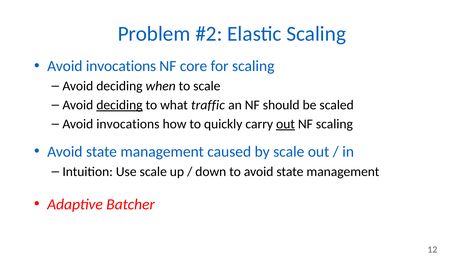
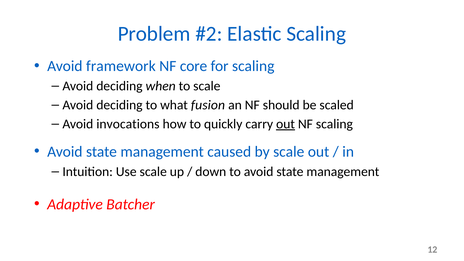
invocations at (121, 66): invocations -> framework
deciding at (119, 105) underline: present -> none
traffic: traffic -> fusion
